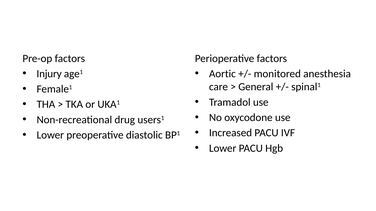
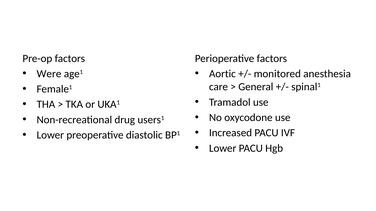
Injury: Injury -> Were
